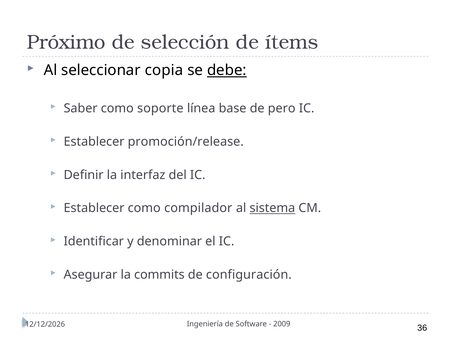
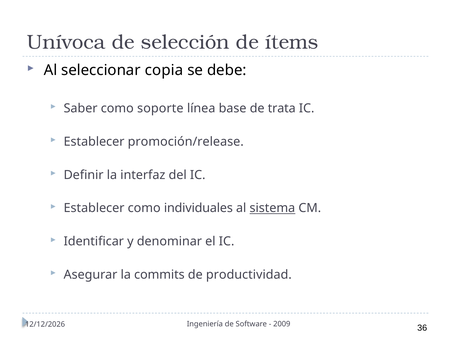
Próximo: Próximo -> Unívoca
debe underline: present -> none
pero: pero -> trata
compilador: compilador -> individuales
configuración: configuración -> productividad
